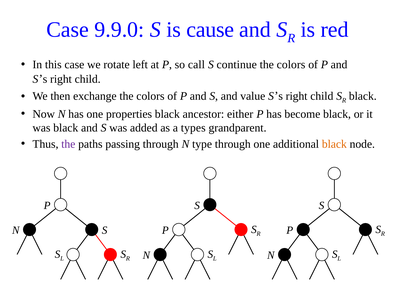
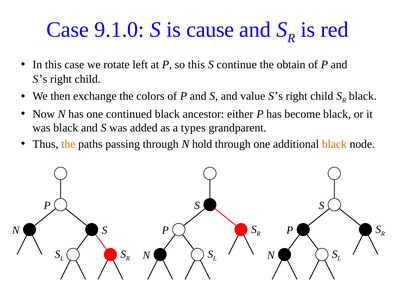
9.9.0: 9.9.0 -> 9.1.0
so call: call -> this
colors at (291, 64): colors -> obtain
properties: properties -> continued
the at (68, 144) colour: purple -> orange
type: type -> hold
